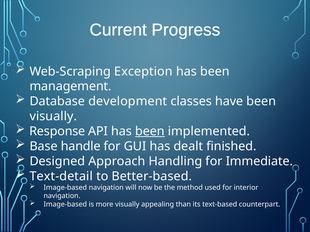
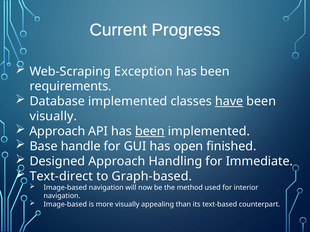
management: management -> requirements
Database development: development -> implemented
have underline: none -> present
Response at (57, 132): Response -> Approach
dealt: dealt -> open
Text-detail: Text-detail -> Text-direct
Better-based: Better-based -> Graph-based
